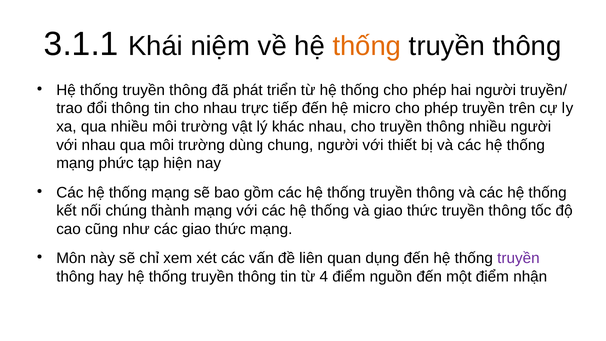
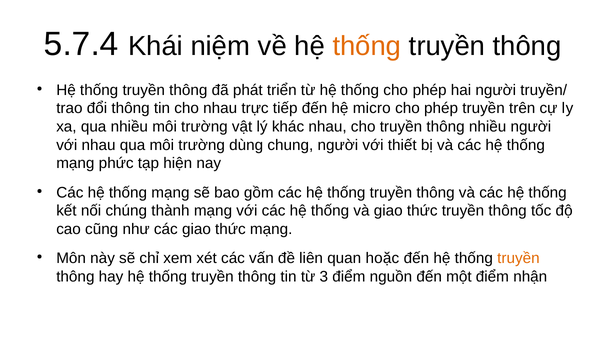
3.1.1: 3.1.1 -> 5.7.4
dụng: dụng -> hoặc
truyền at (518, 258) colour: purple -> orange
4: 4 -> 3
